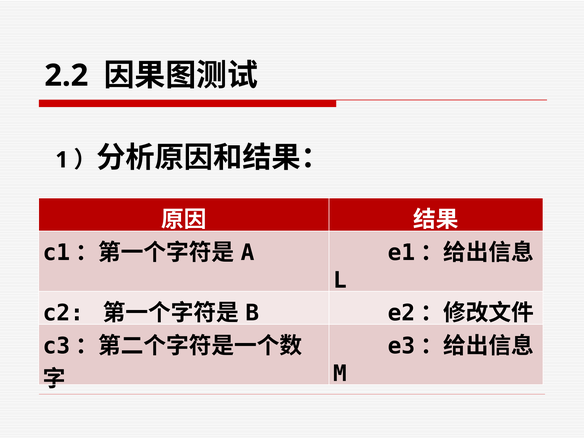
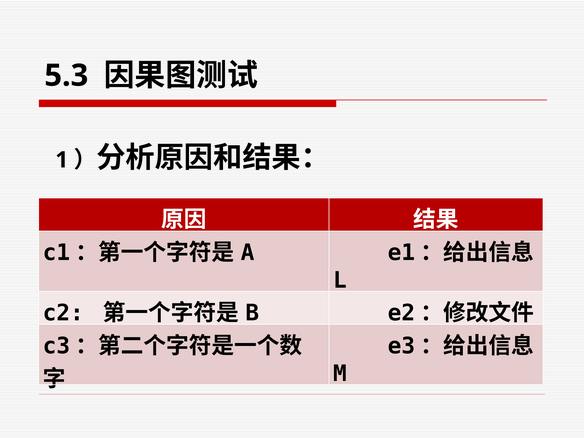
2.2: 2.2 -> 5.3
